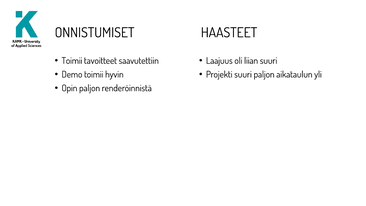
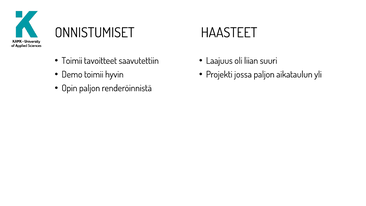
Projekti suuri: suuri -> jossa
